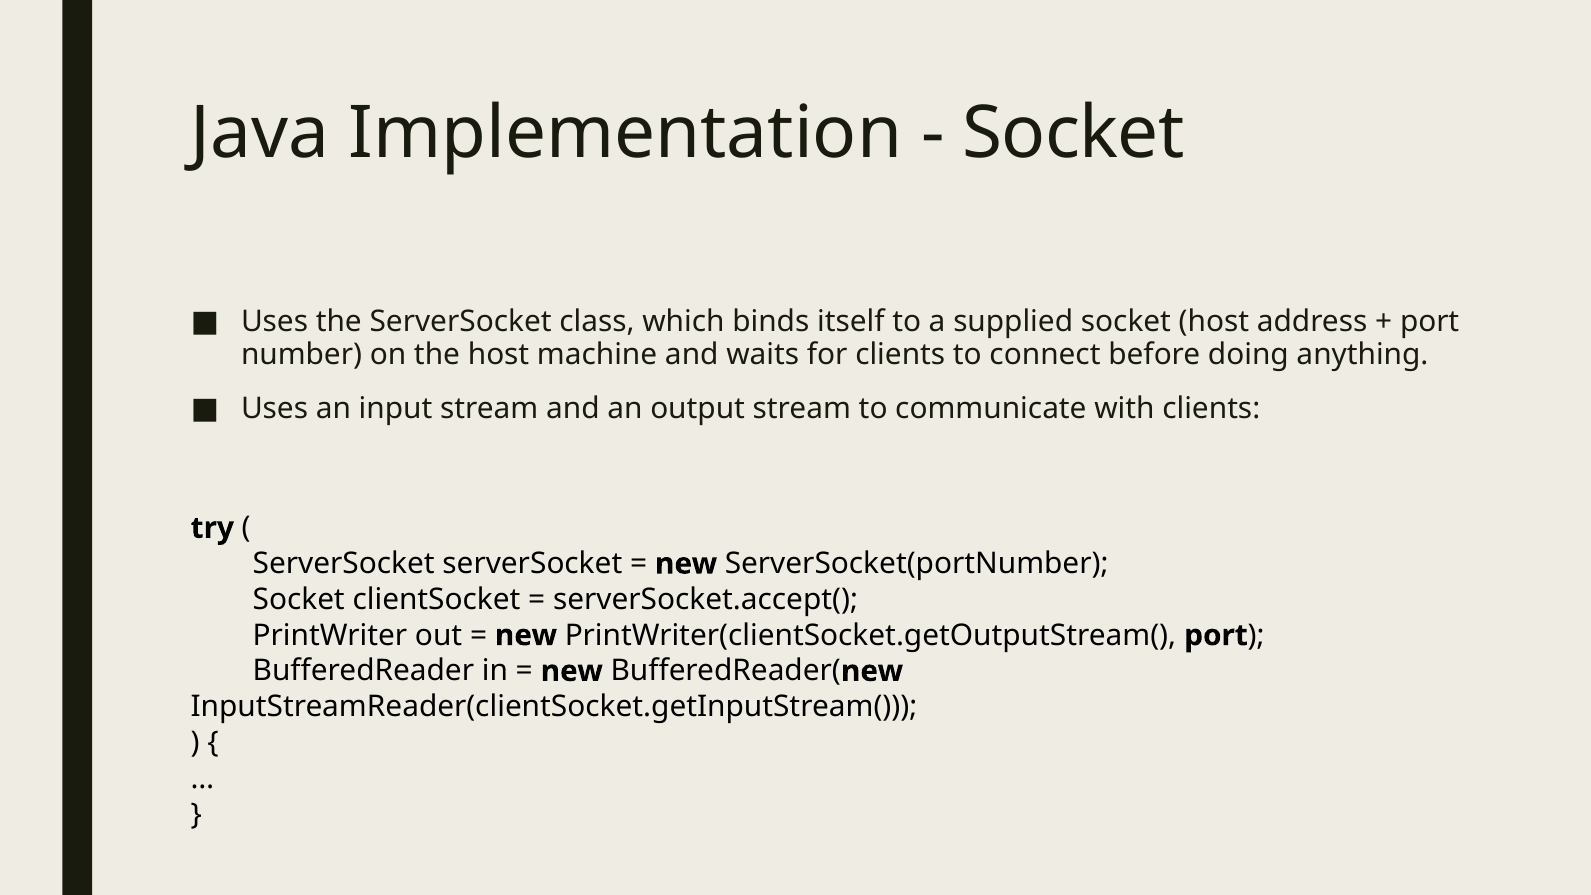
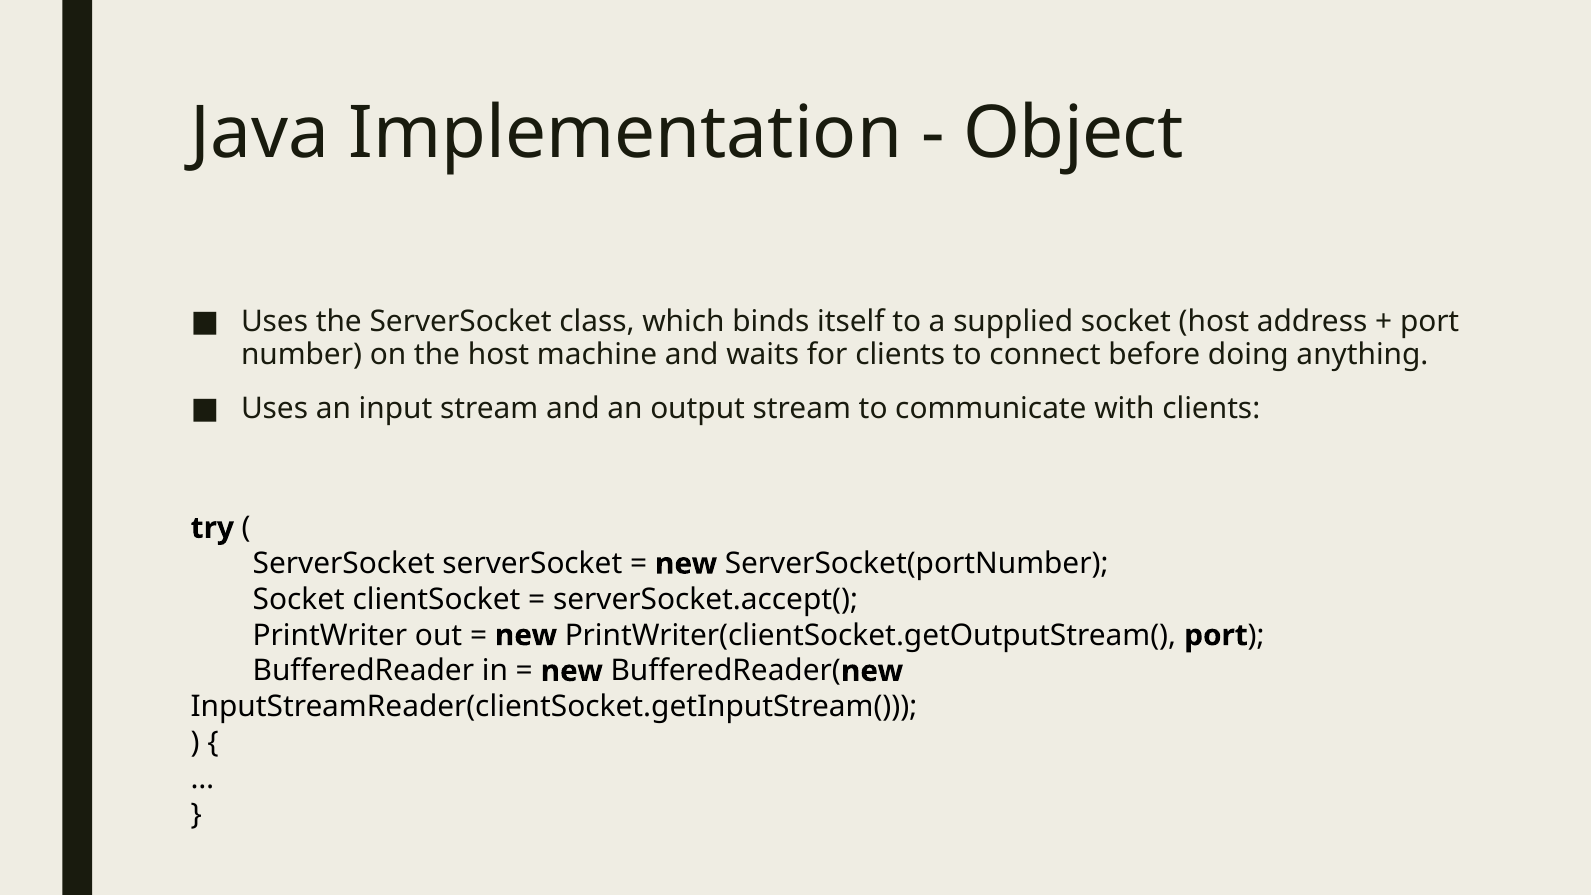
Socket at (1074, 134): Socket -> Object
